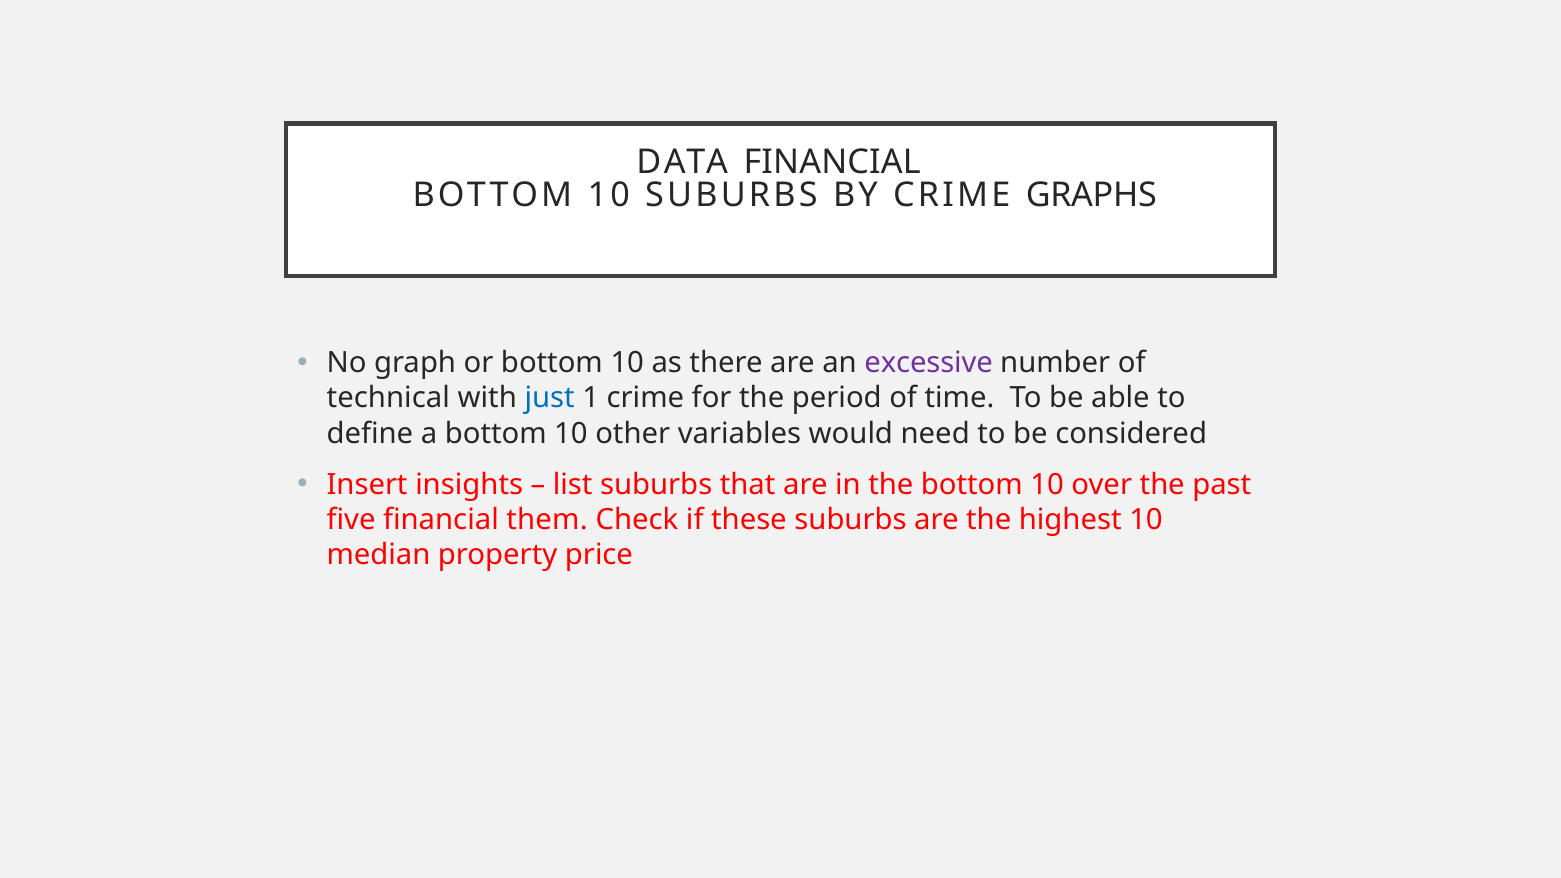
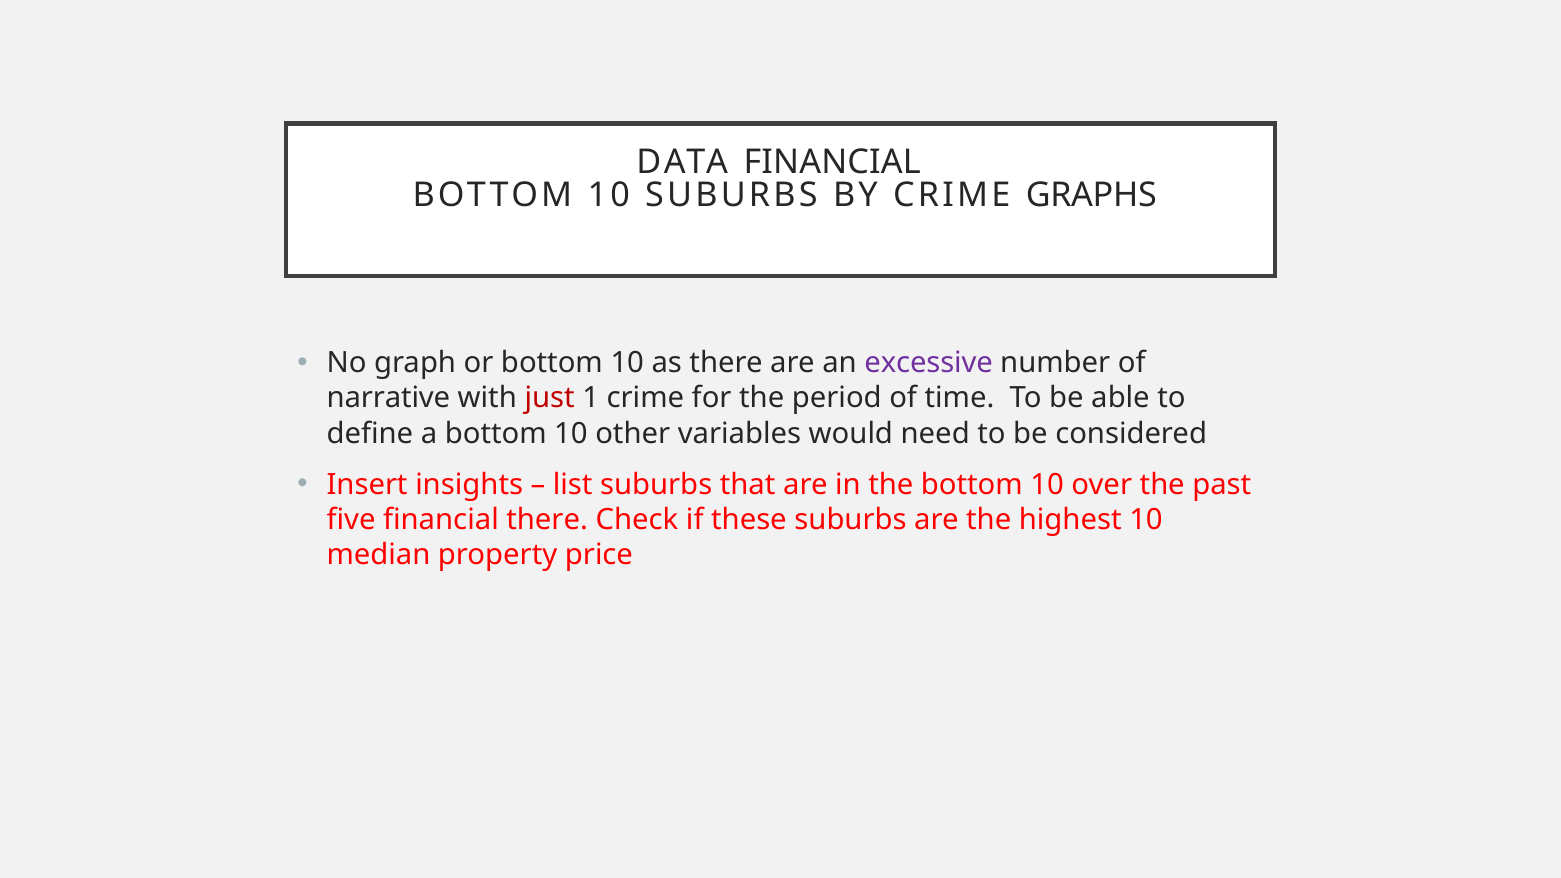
technical: technical -> narrative
just colour: blue -> red
financial them: them -> there
